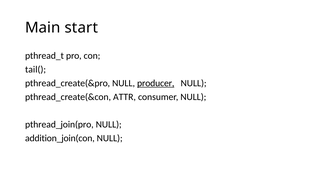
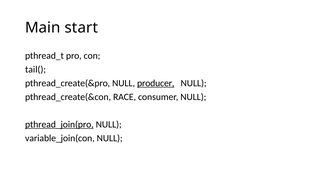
ATTR: ATTR -> RACE
pthread_join(pro underline: none -> present
addition_join(con: addition_join(con -> variable_join(con
